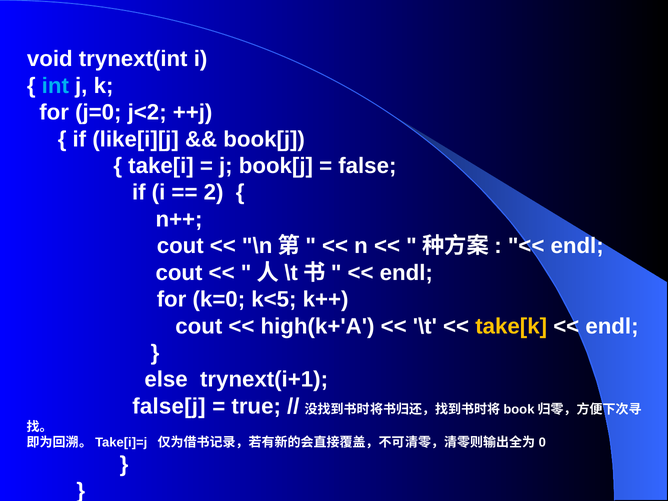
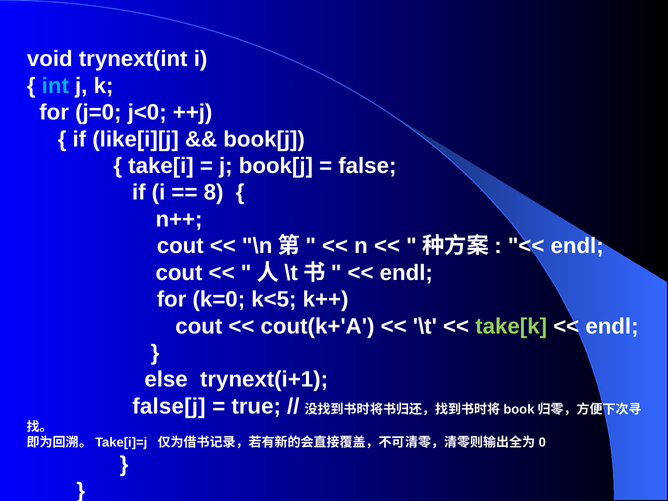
j<2: j<2 -> j<0
2: 2 -> 8
high(k+'A: high(k+'A -> cout(k+'A
take[k colour: yellow -> light green
